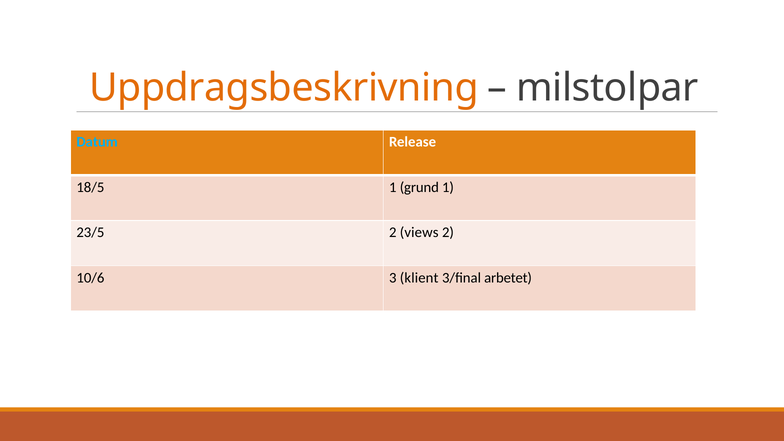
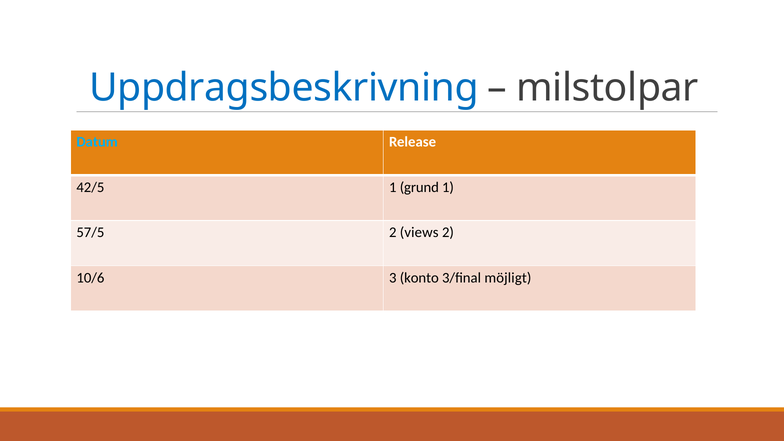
Uppdragsbeskrivning colour: orange -> blue
18/5: 18/5 -> 42/5
23/5: 23/5 -> 57/5
klient: klient -> konto
arbetet: arbetet -> möjligt
